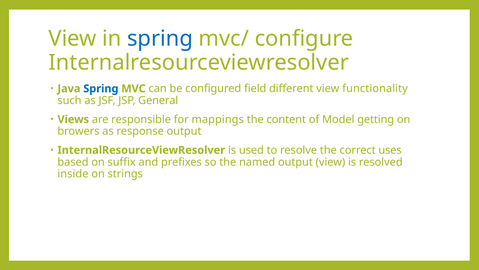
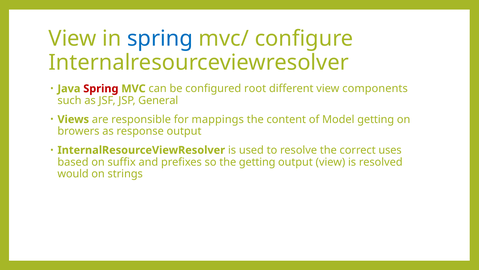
Spring at (101, 88) colour: blue -> red
field: field -> root
functionality: functionality -> components
the named: named -> getting
inside: inside -> would
